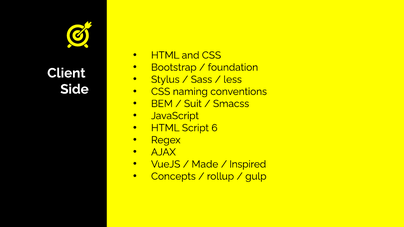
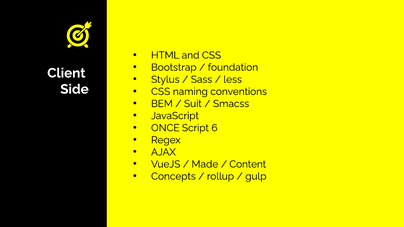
HTML at (165, 128): HTML -> ONCE
Inspired: Inspired -> Content
